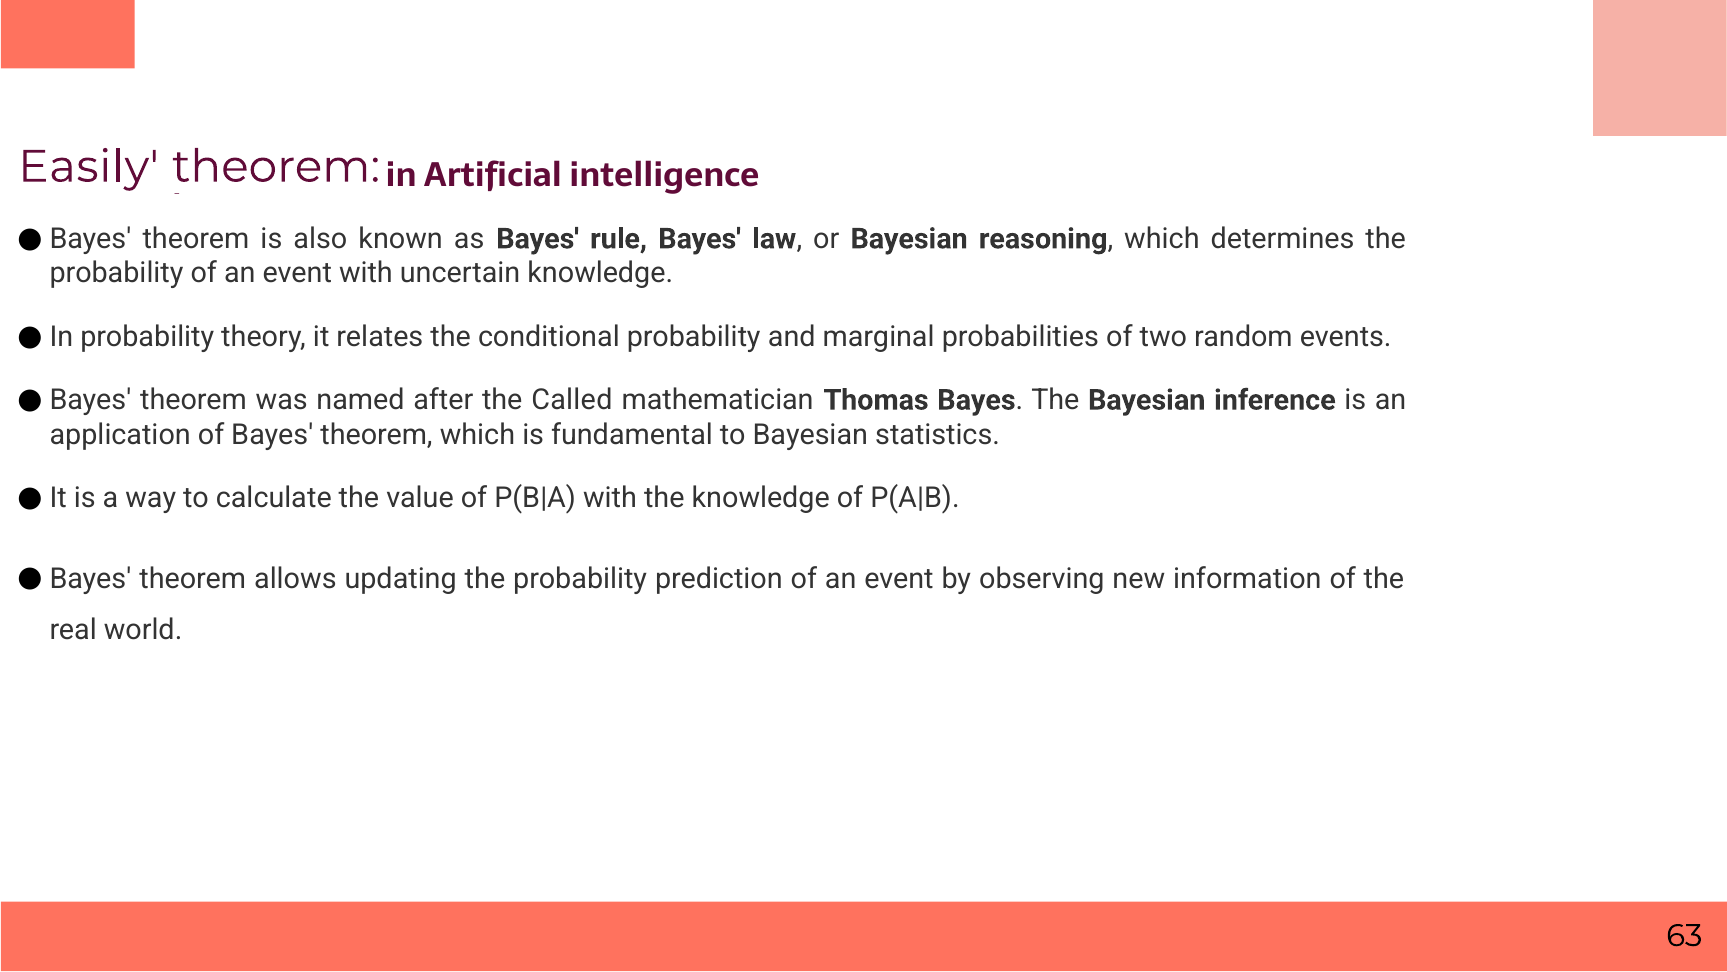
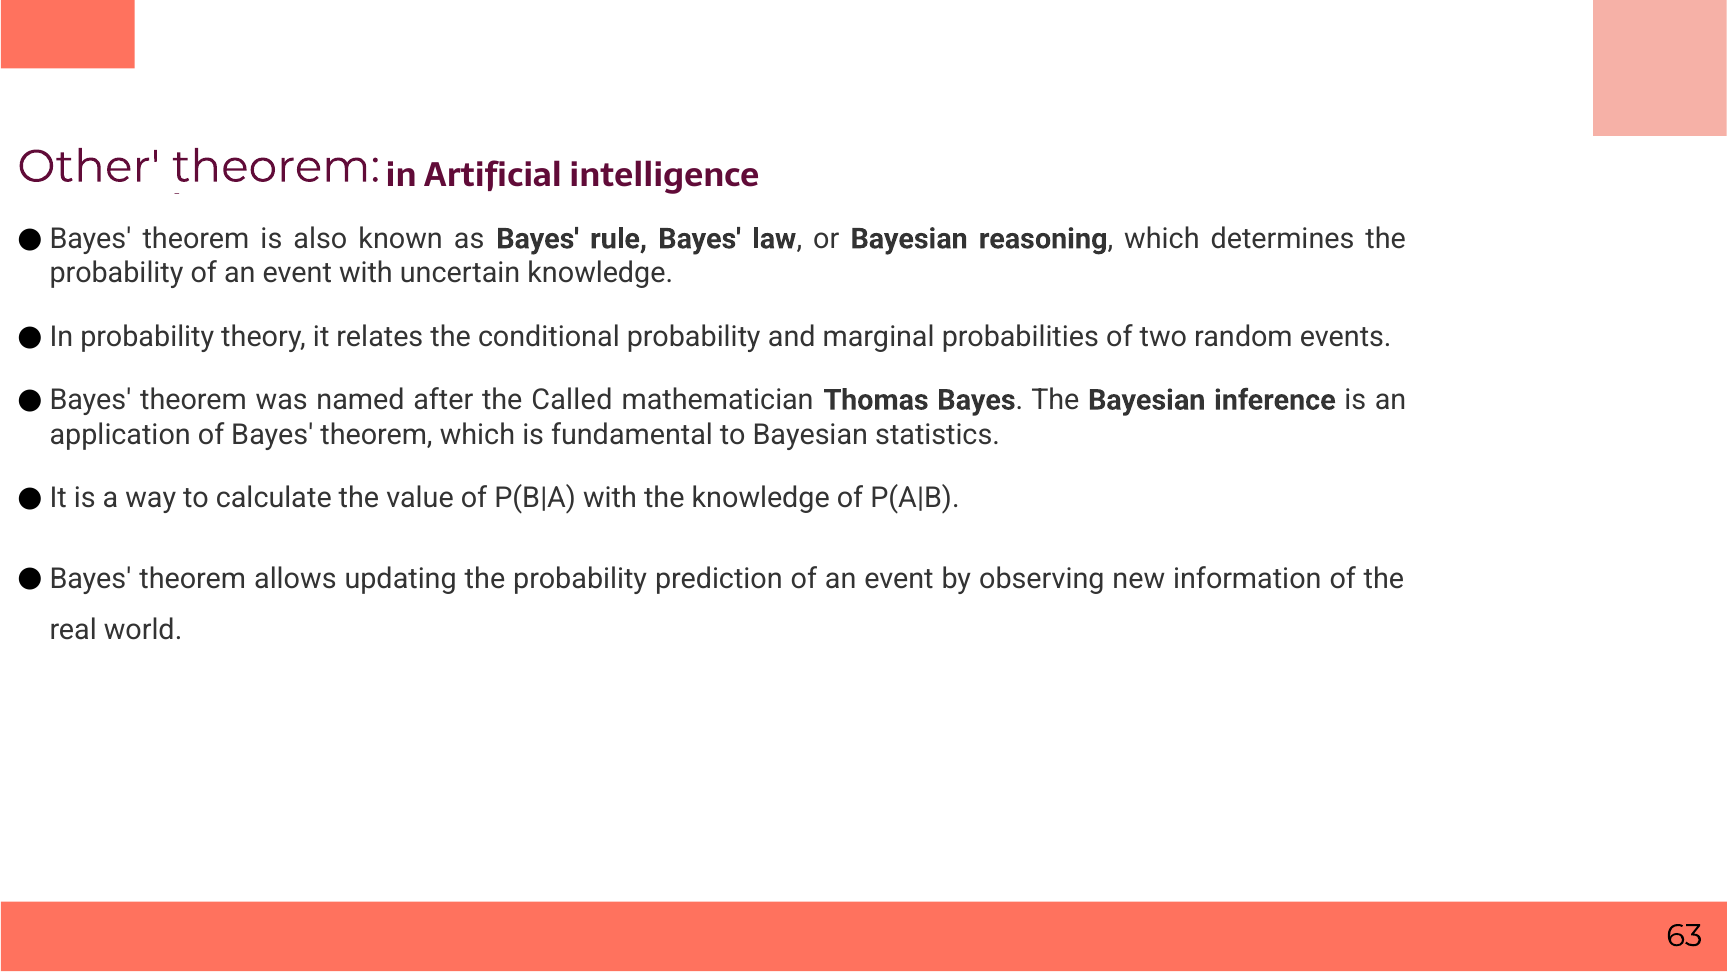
Easily: Easily -> Other
